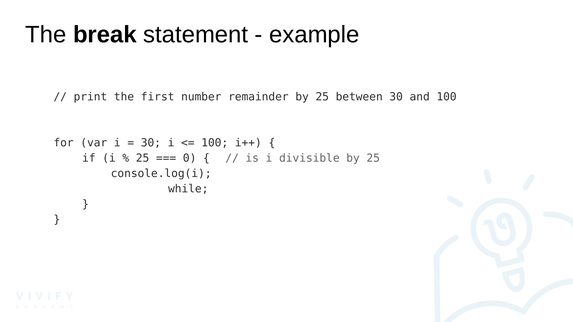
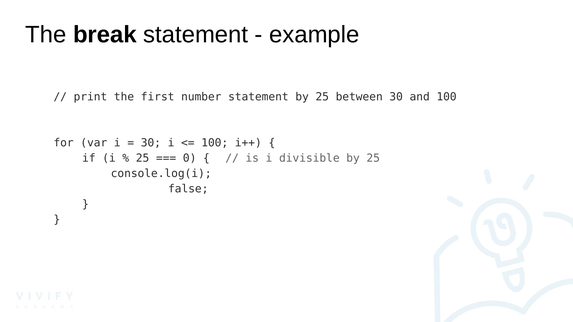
number remainder: remainder -> statement
while: while -> false
